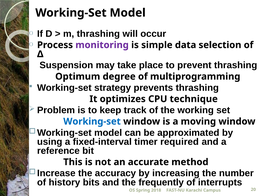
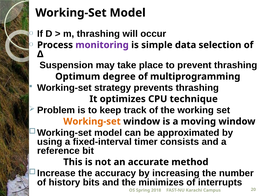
Working-set at (92, 122) colour: blue -> orange
required: required -> consists
frequently: frequently -> minimizes
